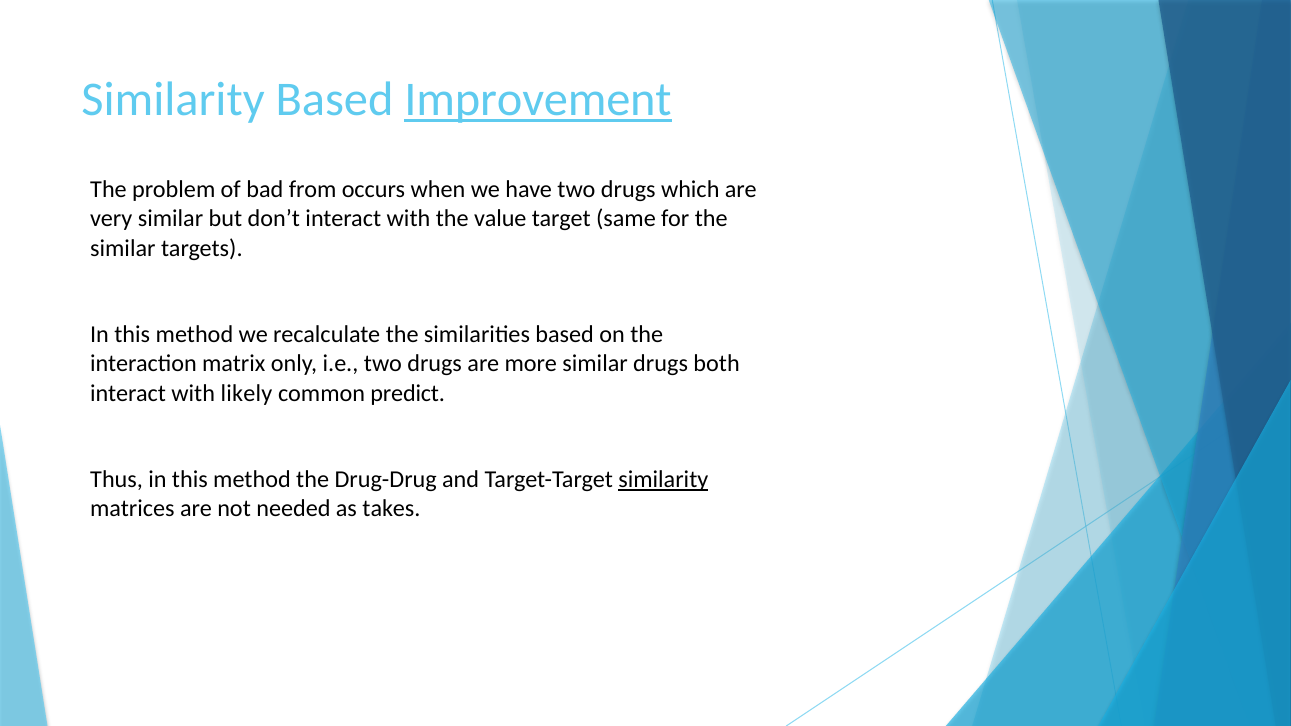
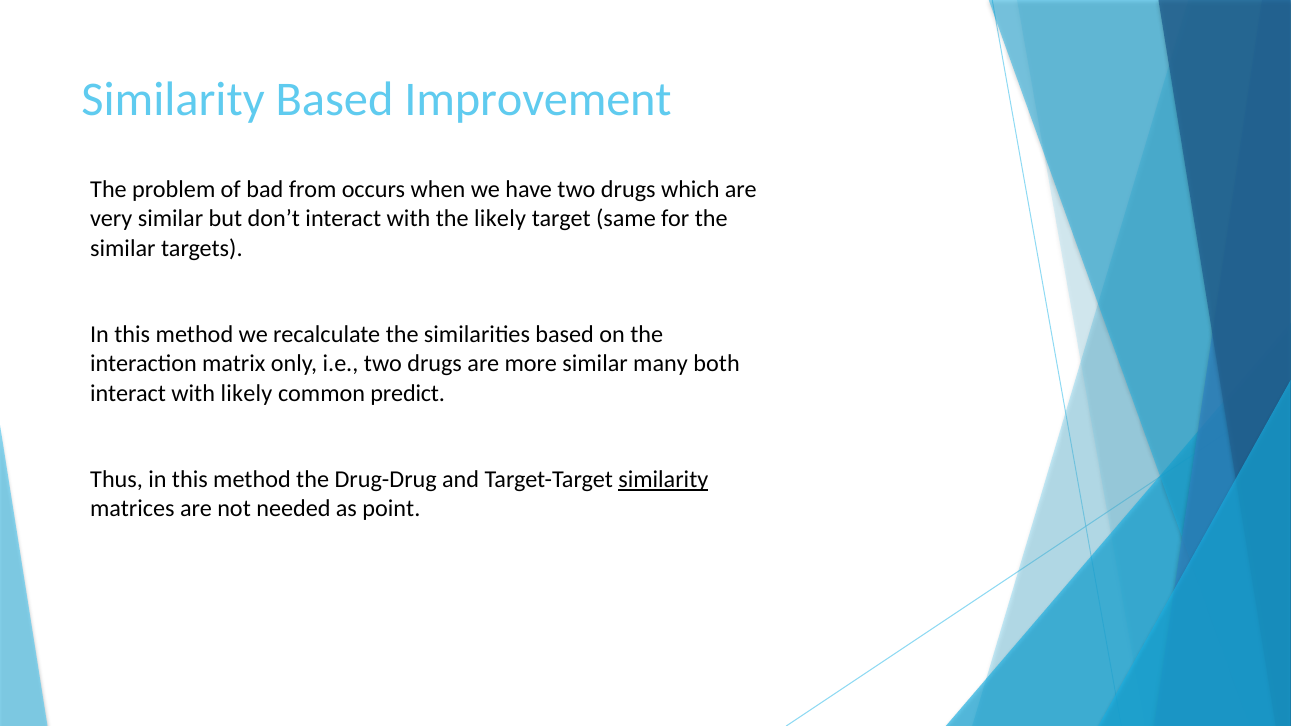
Improvement underline: present -> none
the value: value -> likely
similar drugs: drugs -> many
takes: takes -> point
